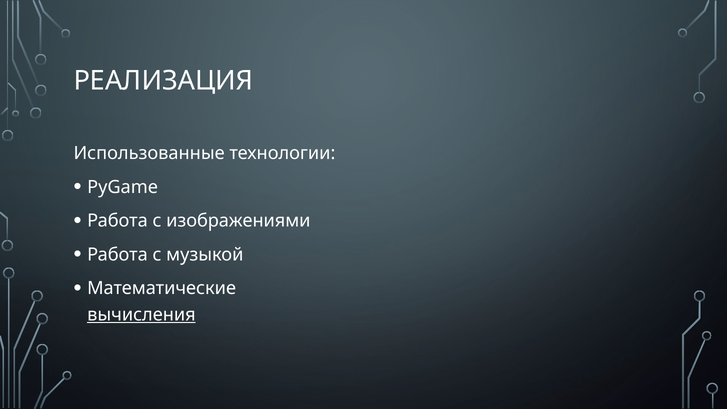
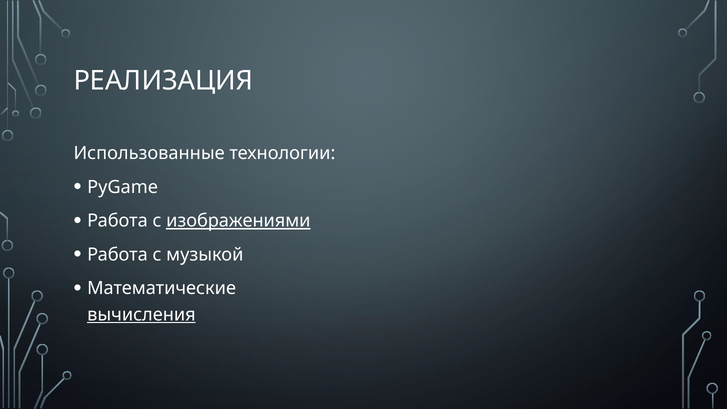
изображениями underline: none -> present
